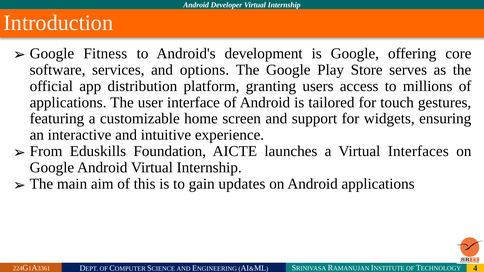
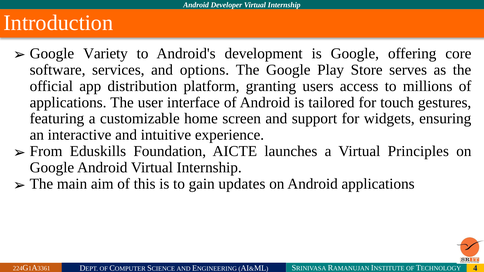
Fitness: Fitness -> Variety
Interfaces: Interfaces -> Principles
